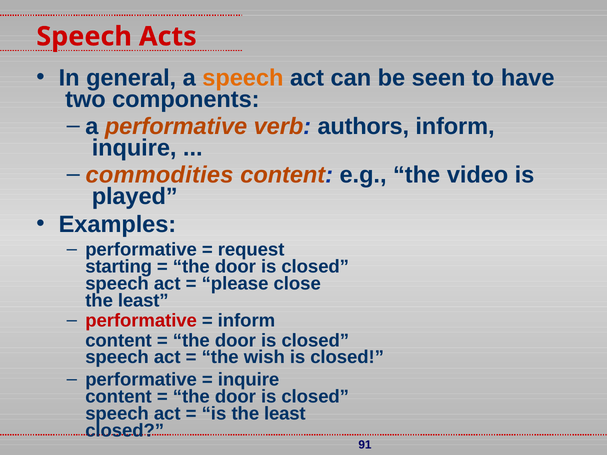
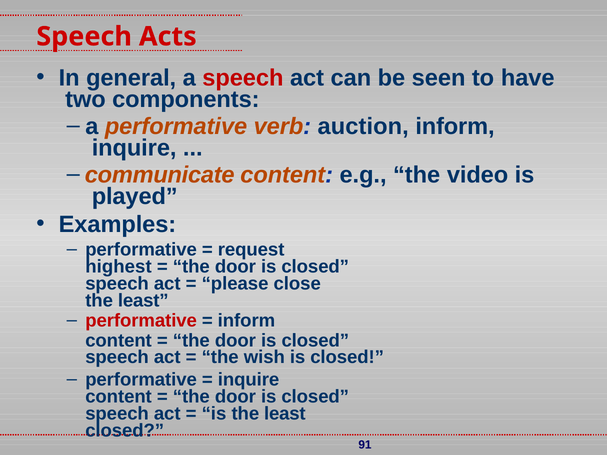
speech at (243, 78) colour: orange -> red
authors: authors -> auction
commodities: commodities -> communicate
starting: starting -> highest
